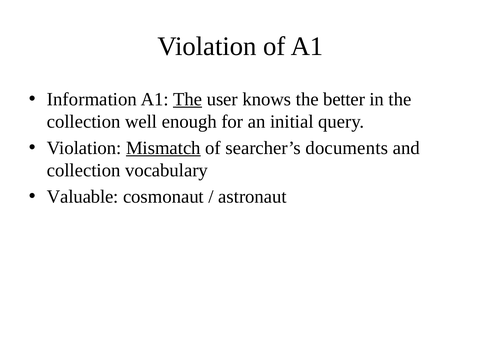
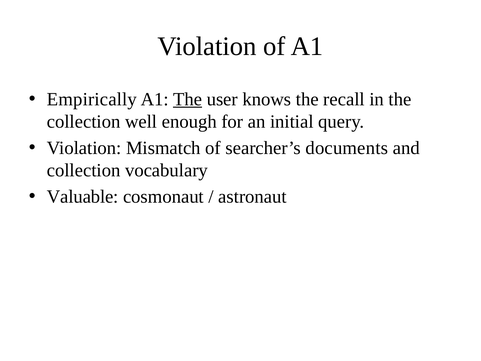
Information: Information -> Empirically
better: better -> recall
Mismatch underline: present -> none
